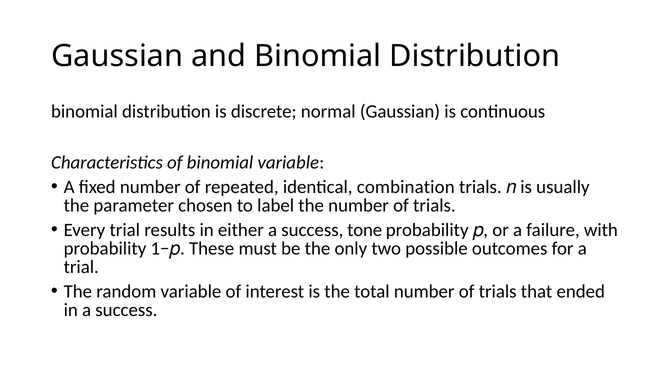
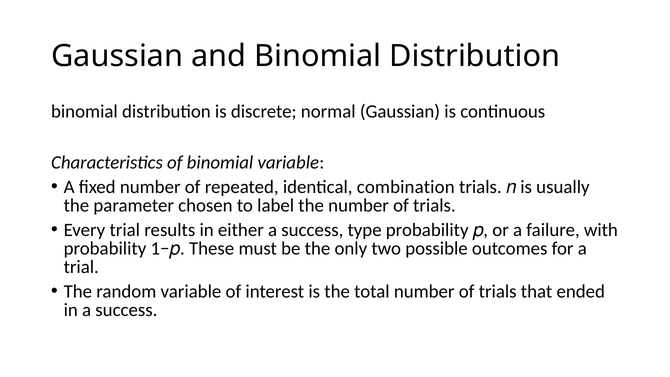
tone: tone -> type
